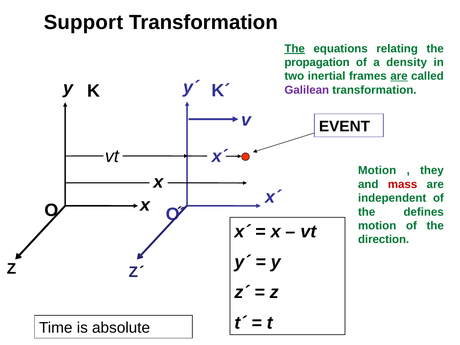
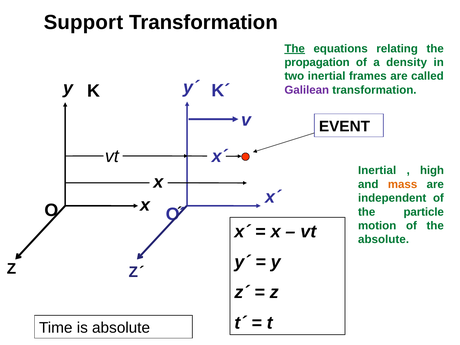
are at (399, 76) underline: present -> none
Motion at (377, 171): Motion -> Inertial
they: they -> high
mass colour: red -> orange
defines: defines -> particle
direction at (384, 240): direction -> absolute
